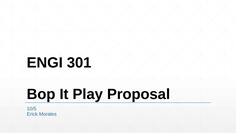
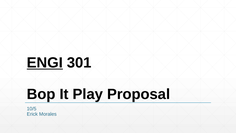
ENGI underline: none -> present
